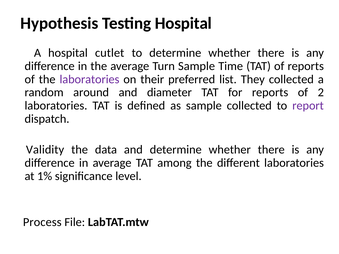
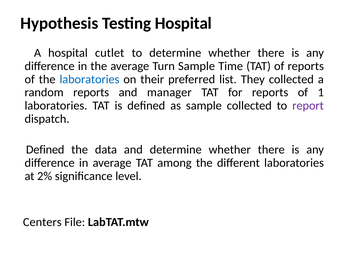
laboratories at (89, 79) colour: purple -> blue
random around: around -> reports
diameter: diameter -> manager
2: 2 -> 1
Validity at (45, 150): Validity -> Defined
1%: 1% -> 2%
Process: Process -> Centers
